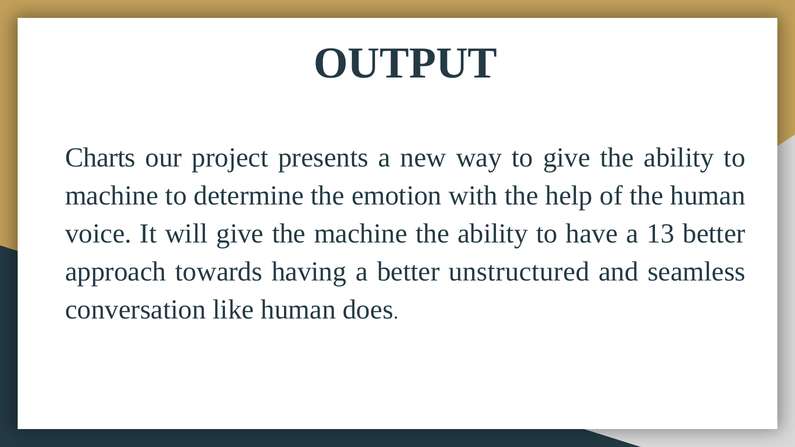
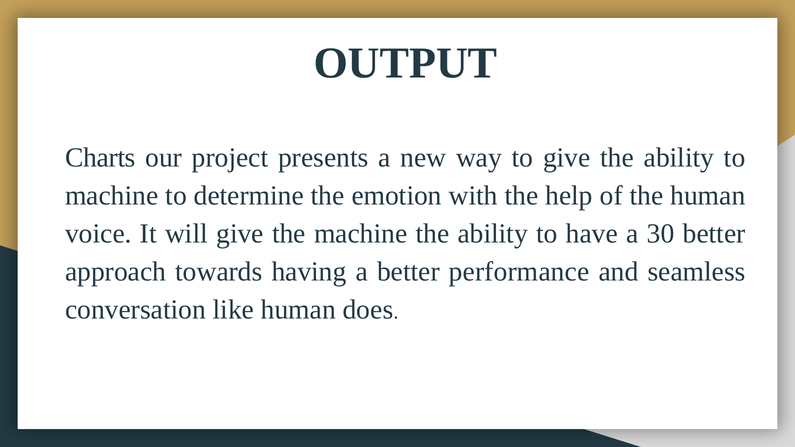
13: 13 -> 30
unstructured: unstructured -> performance
